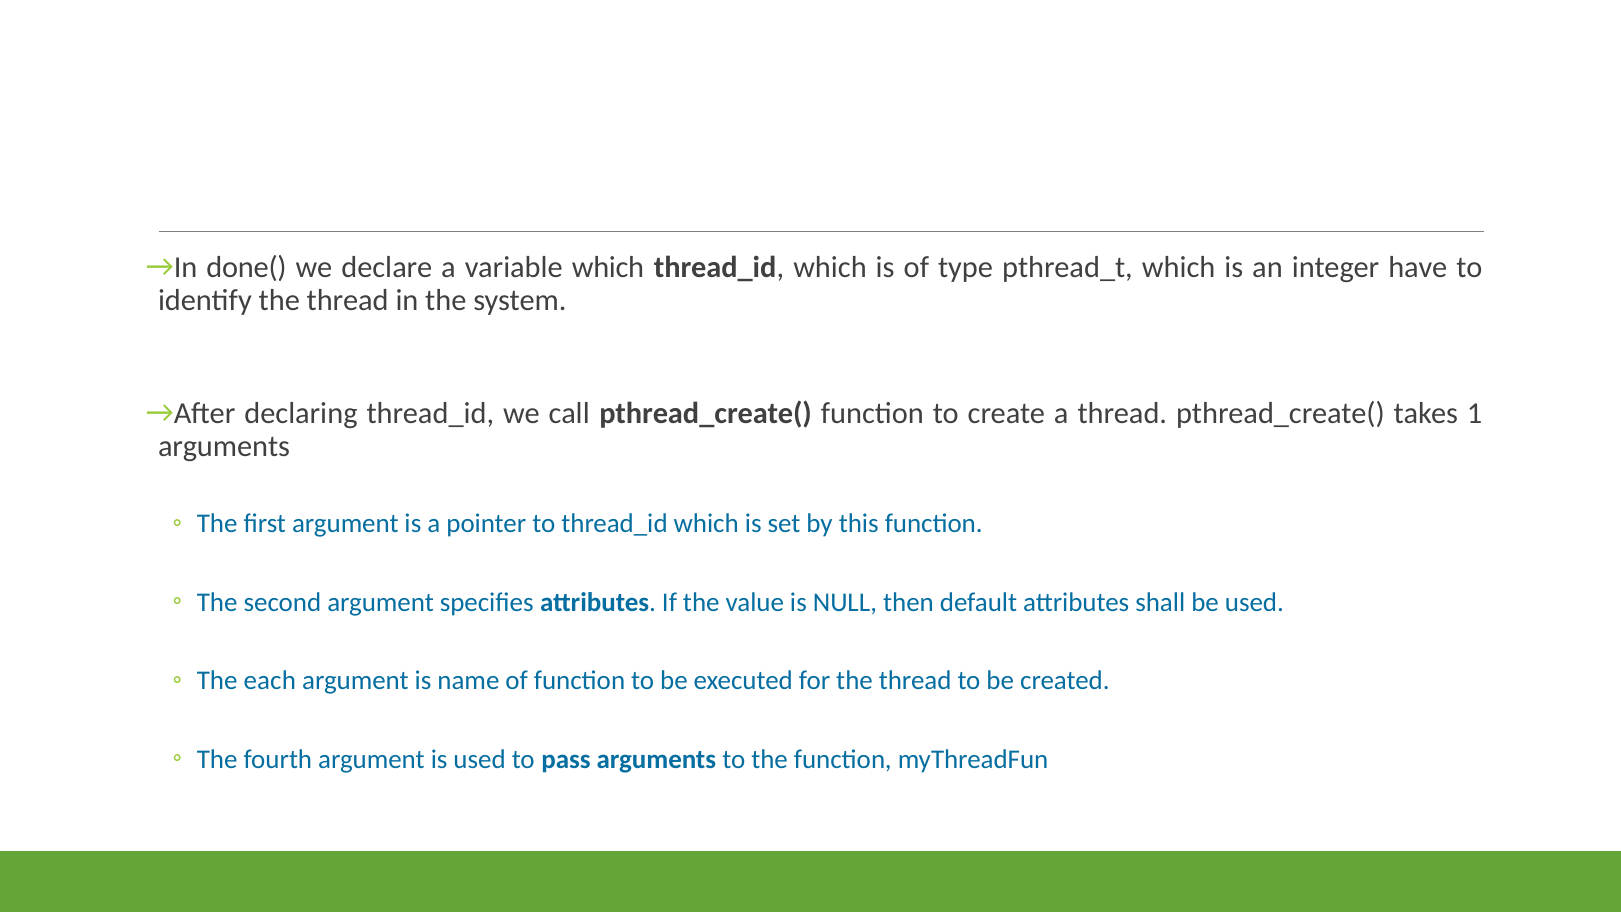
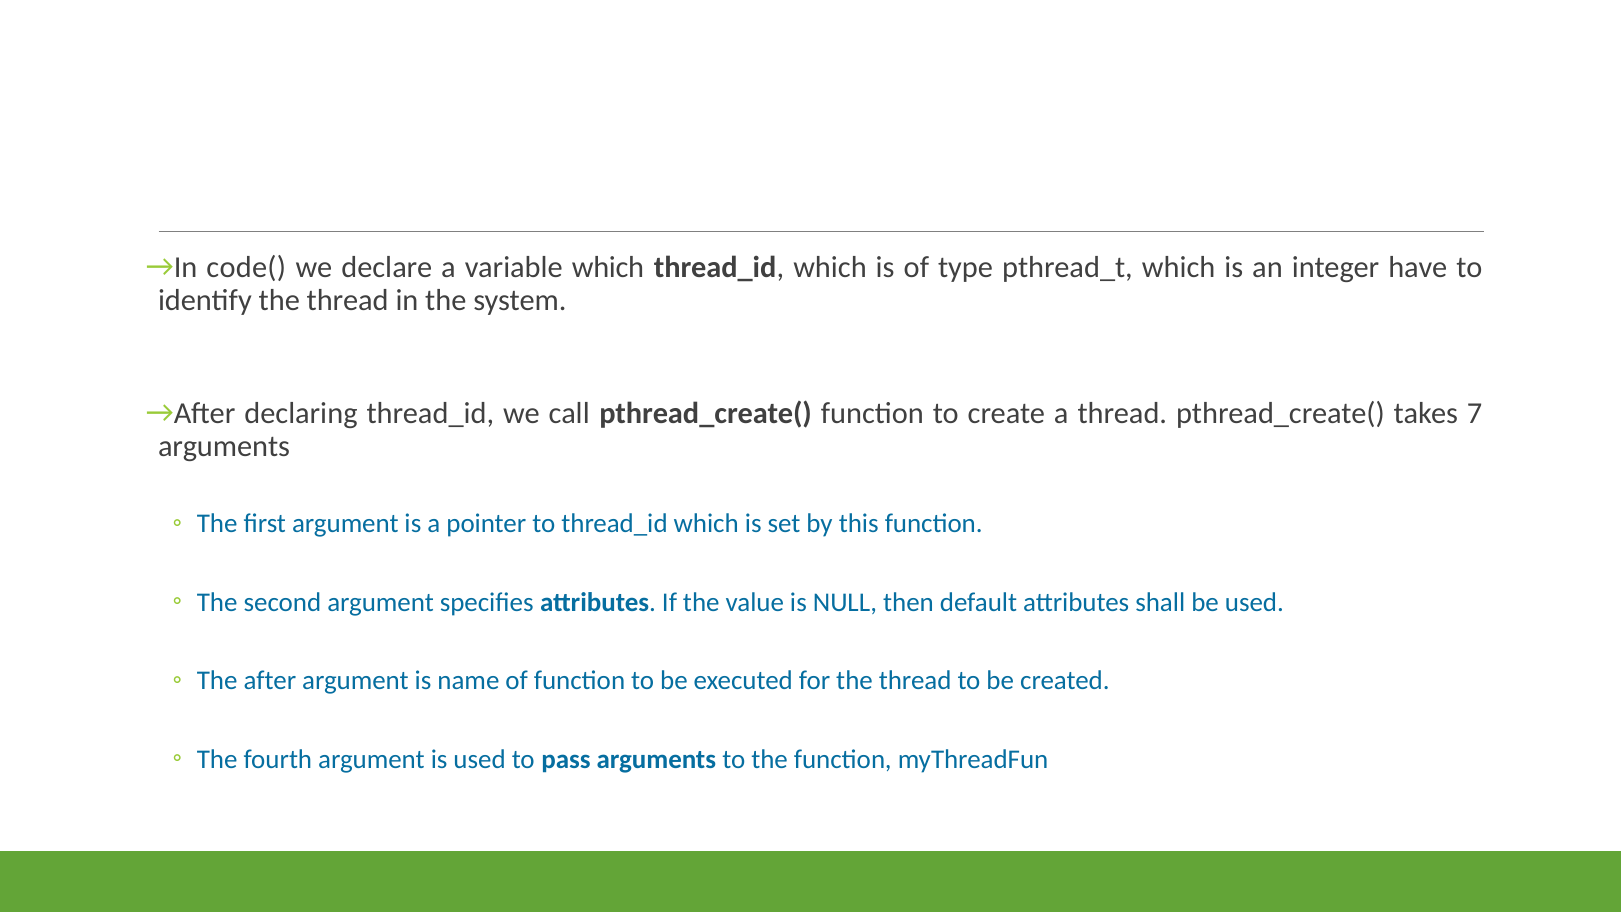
done(: done( -> code(
1: 1 -> 7
each: each -> after
